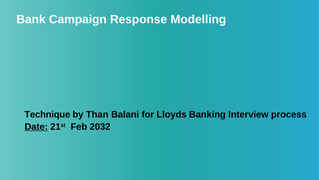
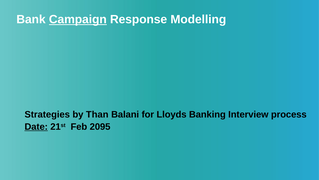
Campaign underline: none -> present
Technique: Technique -> Strategies
2032: 2032 -> 2095
